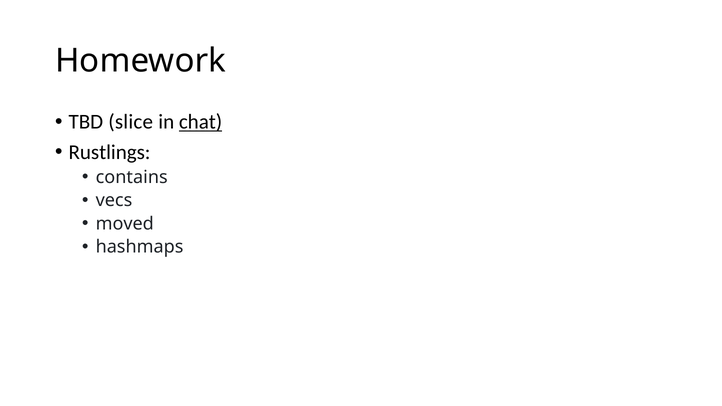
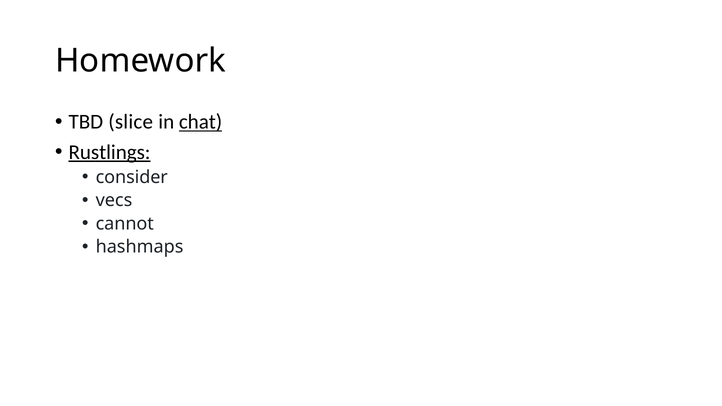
Rustlings underline: none -> present
contains: contains -> consider
moved: moved -> cannot
